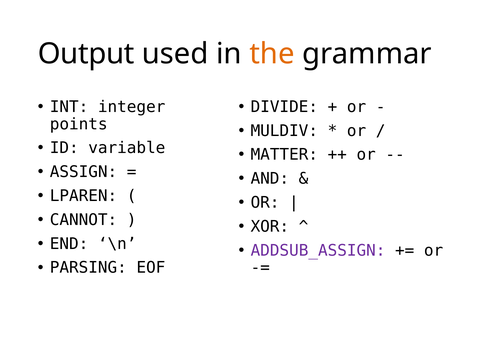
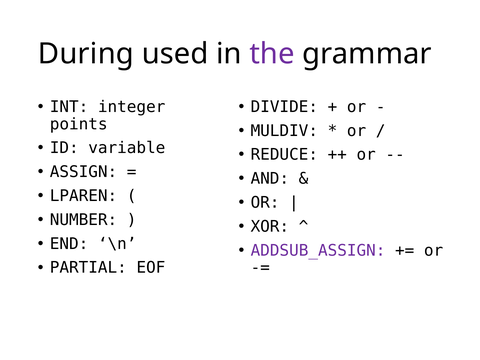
Output: Output -> During
the colour: orange -> purple
MATTER: MATTER -> REDUCE
CANNOT: CANNOT -> NUMBER
PARSING: PARSING -> PARTIAL
